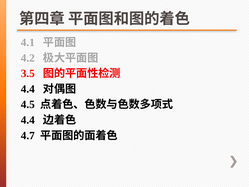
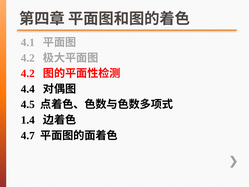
3.5 at (28, 73): 3.5 -> 4.2
4.4 at (28, 120): 4.4 -> 1.4
